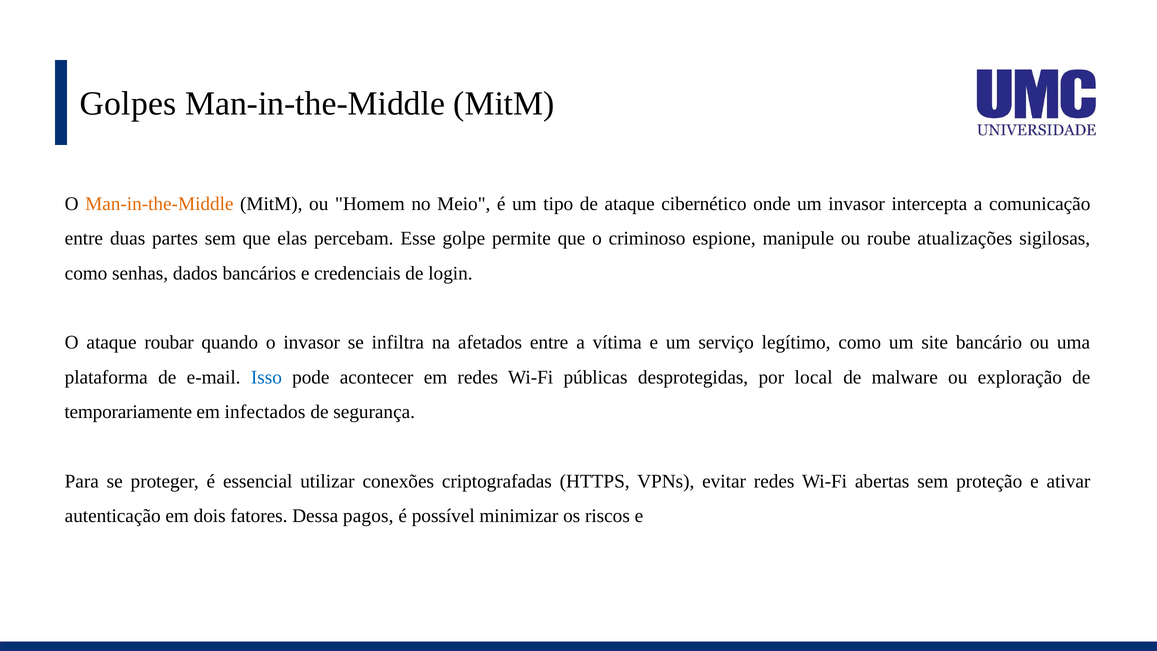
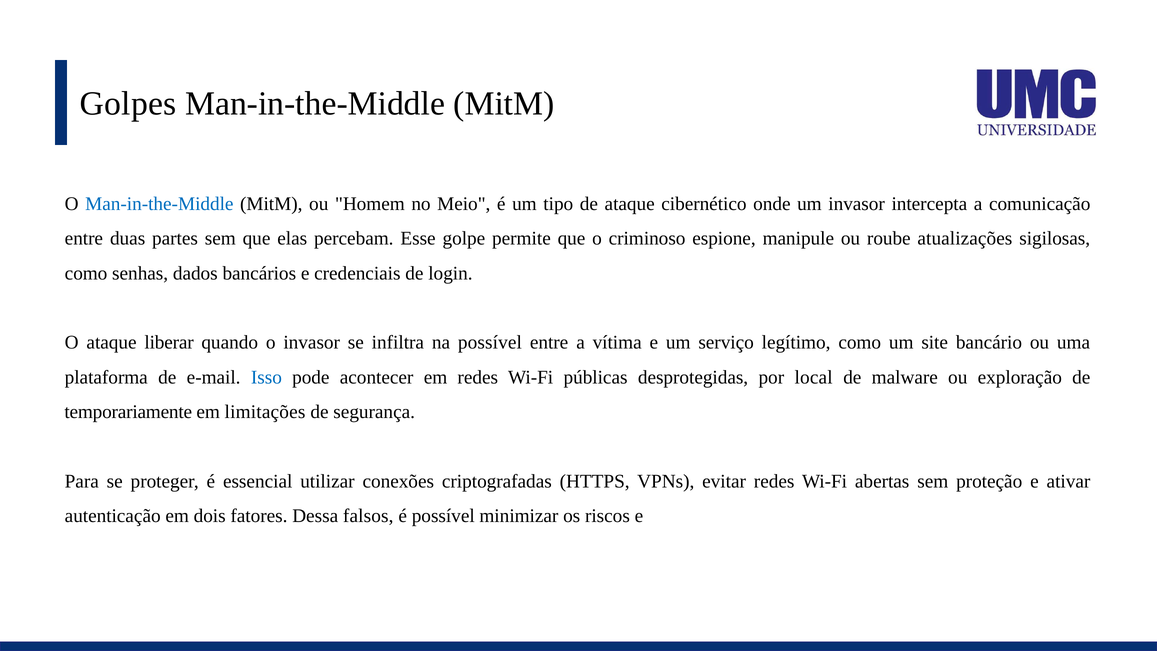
Man-in-the-Middle at (159, 204) colour: orange -> blue
roubar: roubar -> liberar
na afetados: afetados -> possível
infectados: infectados -> limitações
pagos: pagos -> falsos
